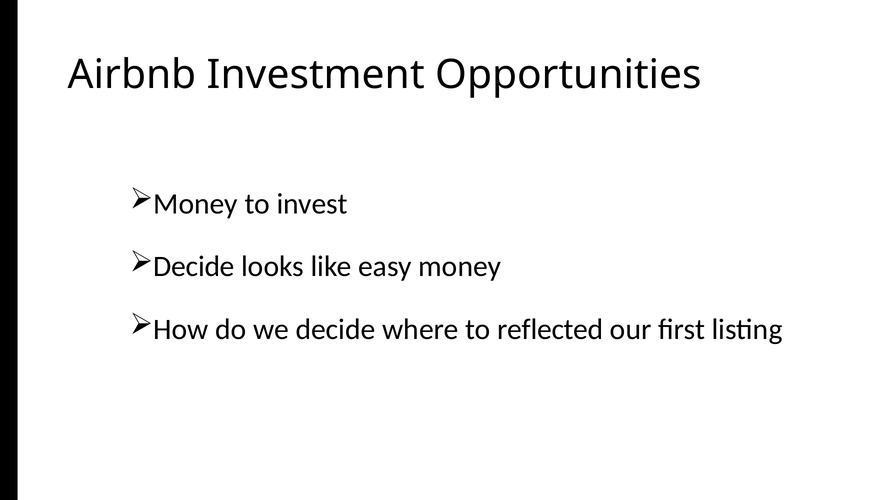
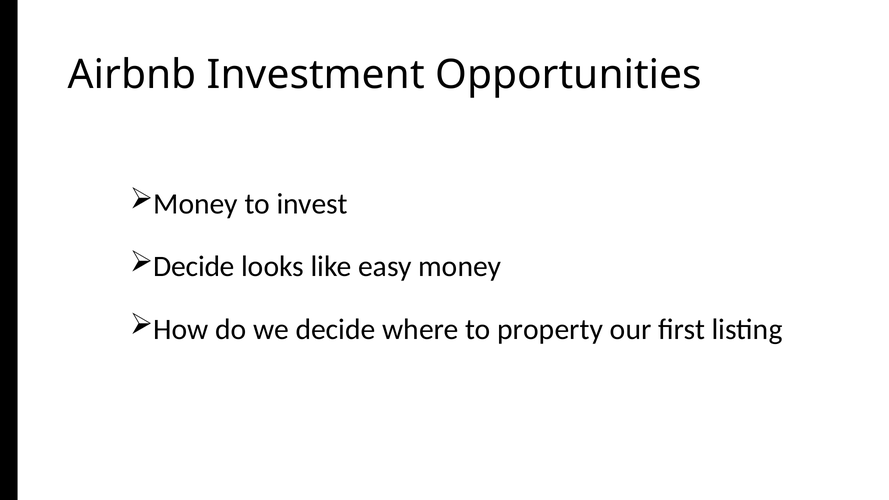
reflected: reflected -> property
